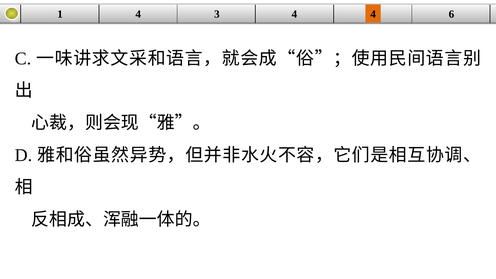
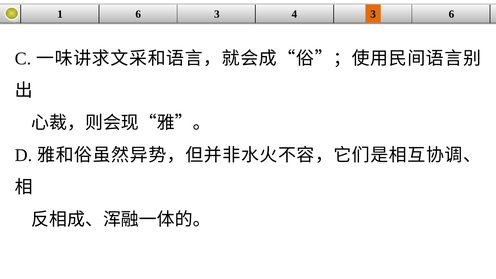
1 4: 4 -> 6
4 4: 4 -> 3
